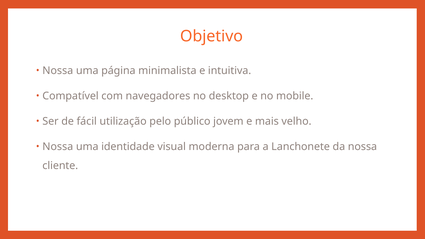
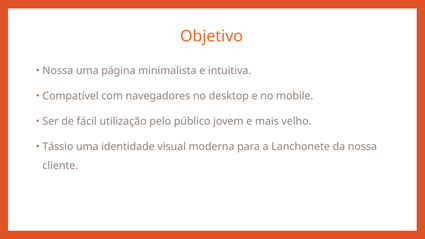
Nossa at (58, 147): Nossa -> Tássio
